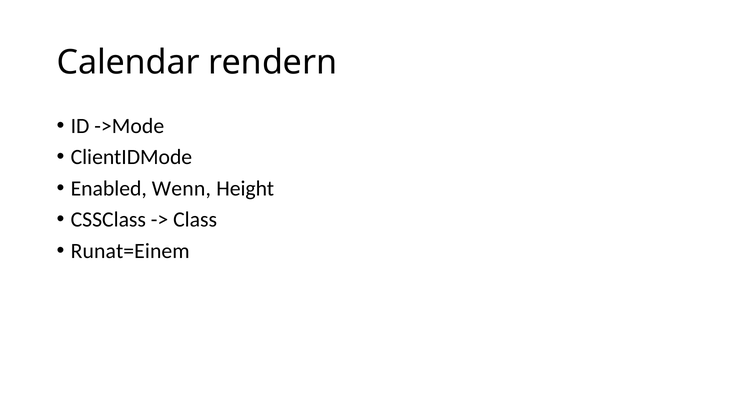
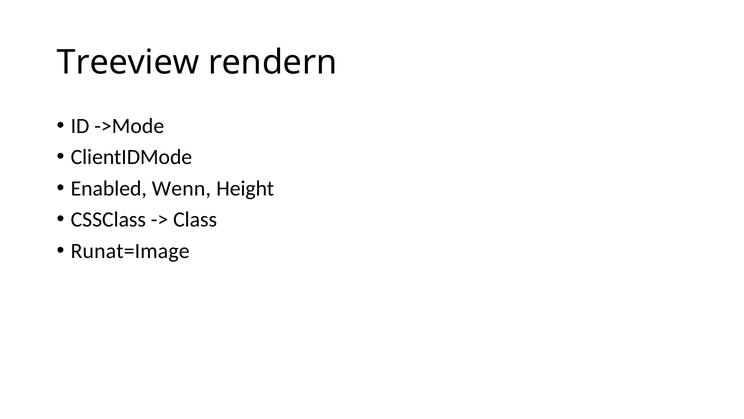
Calendar: Calendar -> Treeview
Runat=Einem: Runat=Einem -> Runat=Image
